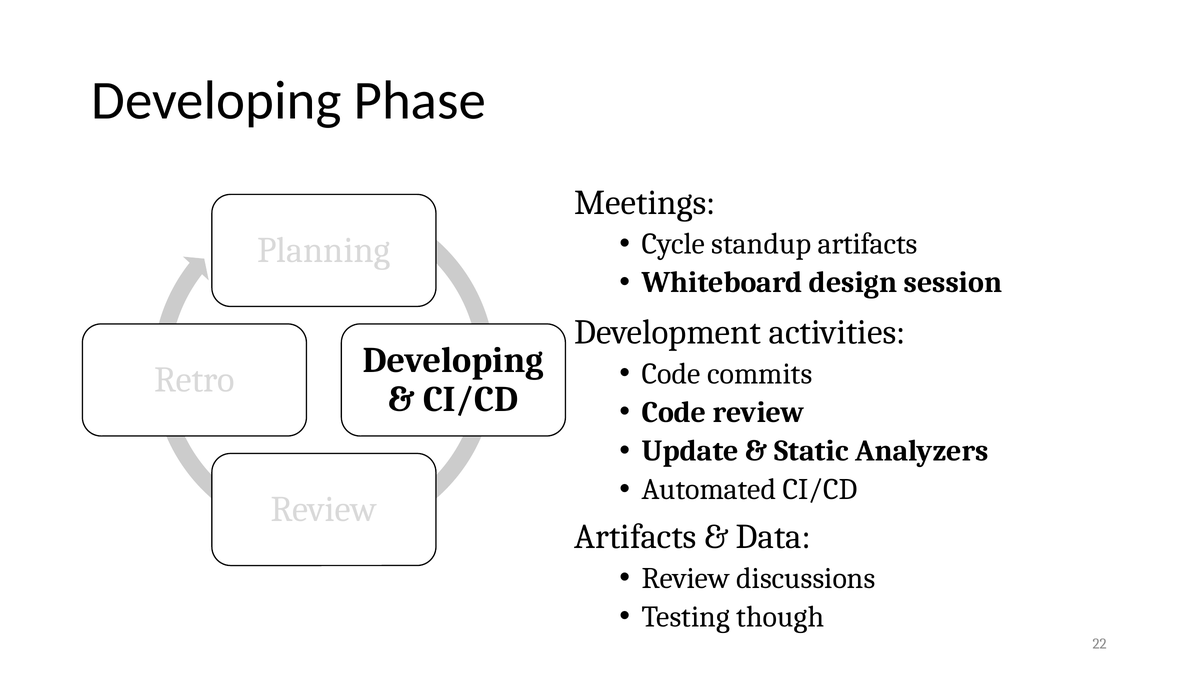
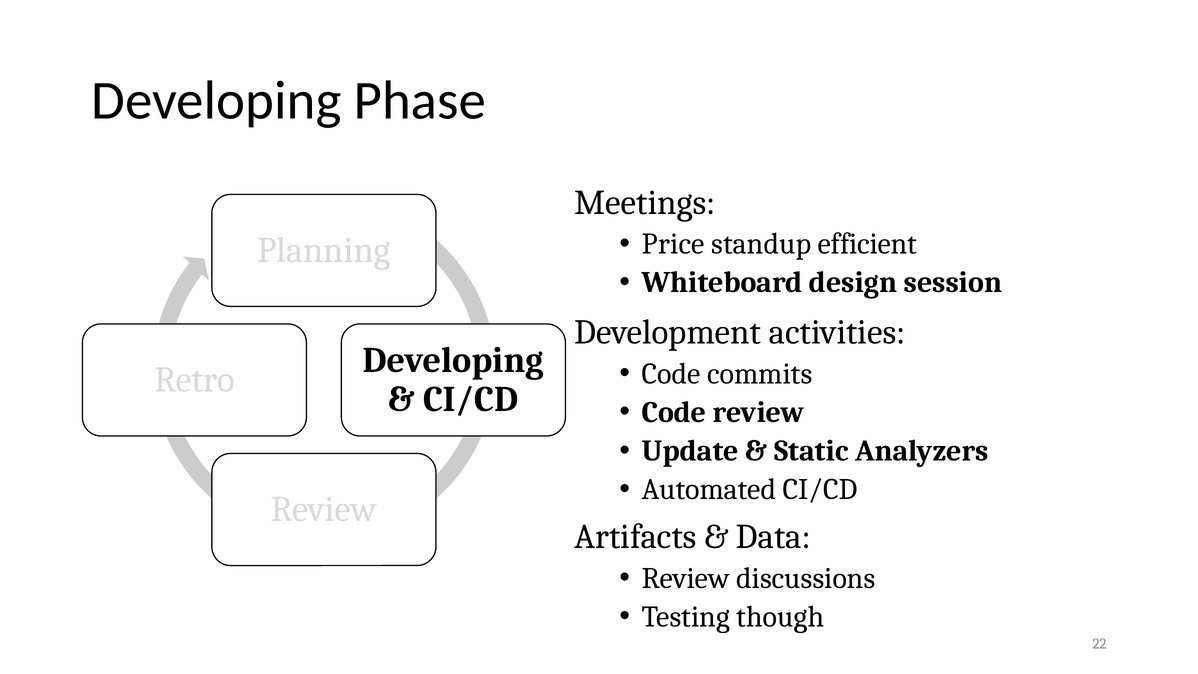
Cycle: Cycle -> Price
standup artifacts: artifacts -> efficient
